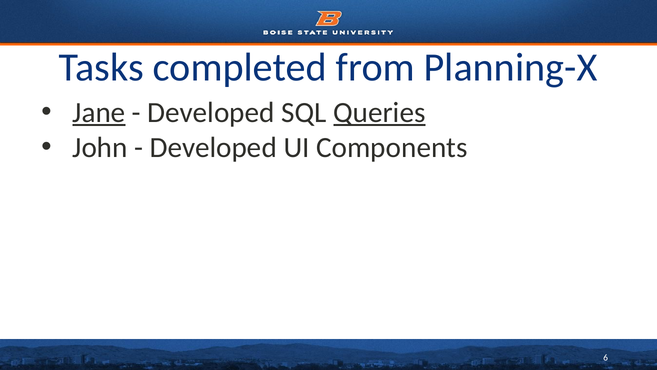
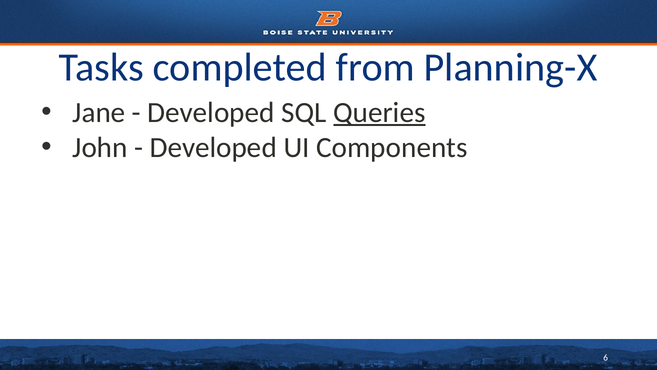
Jane underline: present -> none
